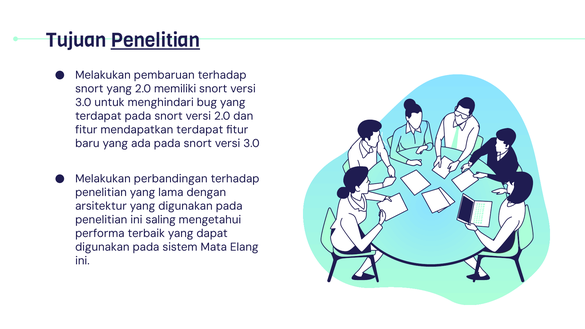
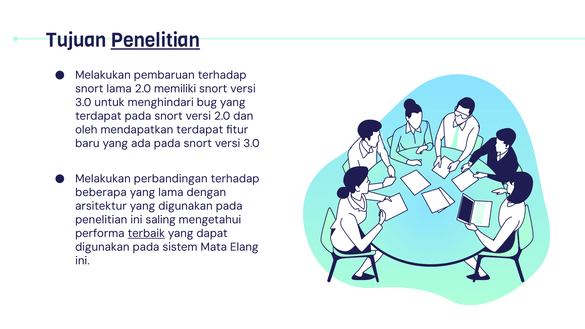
snort yang: yang -> lama
fitur at (86, 130): fitur -> oleh
penelitian at (101, 193): penelitian -> beberapa
terbaik underline: none -> present
